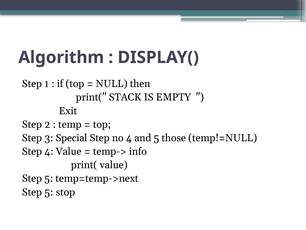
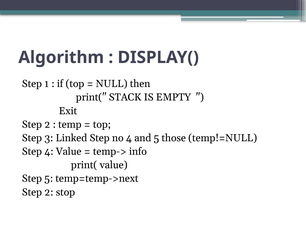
Special: Special -> Linked
5 at (49, 192): 5 -> 2
